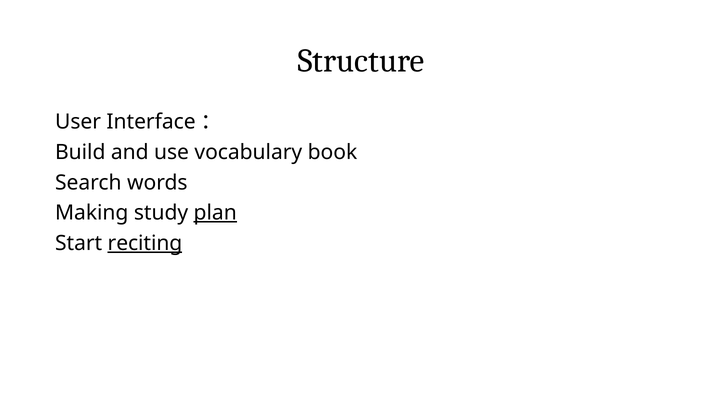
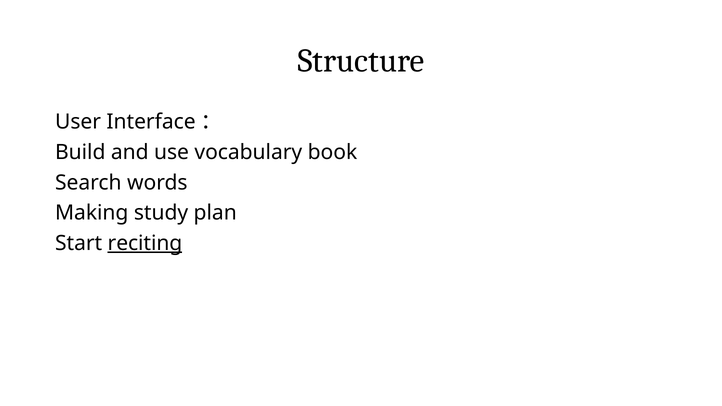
plan underline: present -> none
